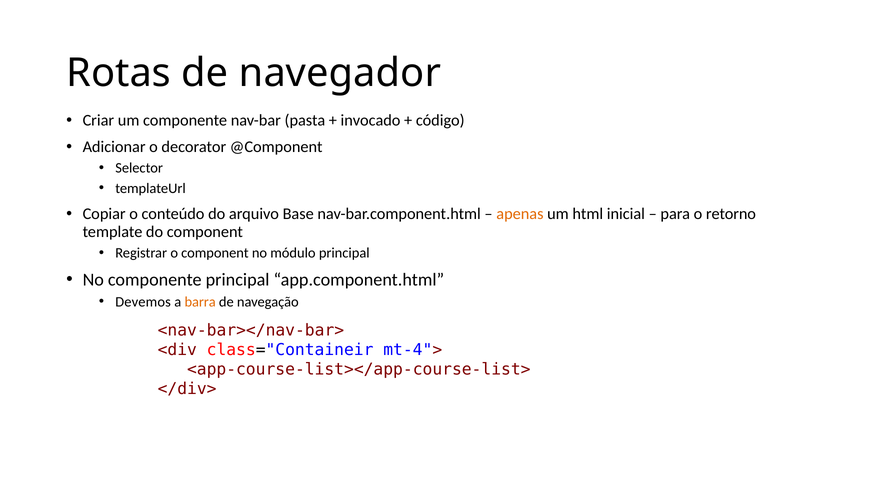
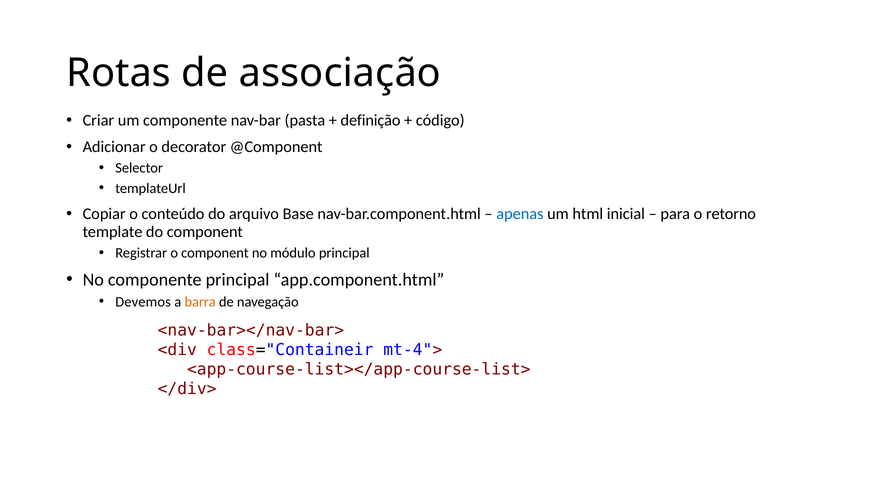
navegador: navegador -> associação
invocado: invocado -> definição
apenas colour: orange -> blue
